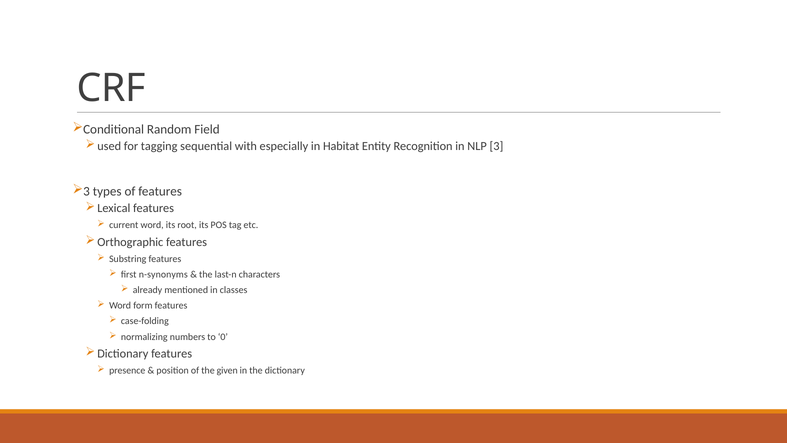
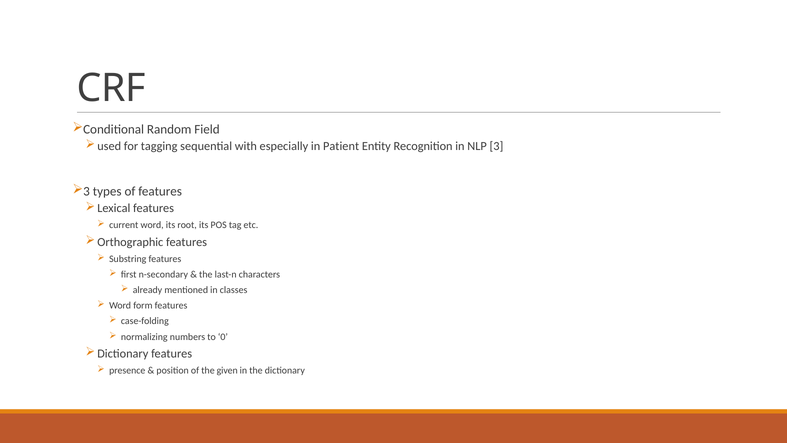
Habitat: Habitat -> Patient
n-synonyms: n-synonyms -> n-secondary
